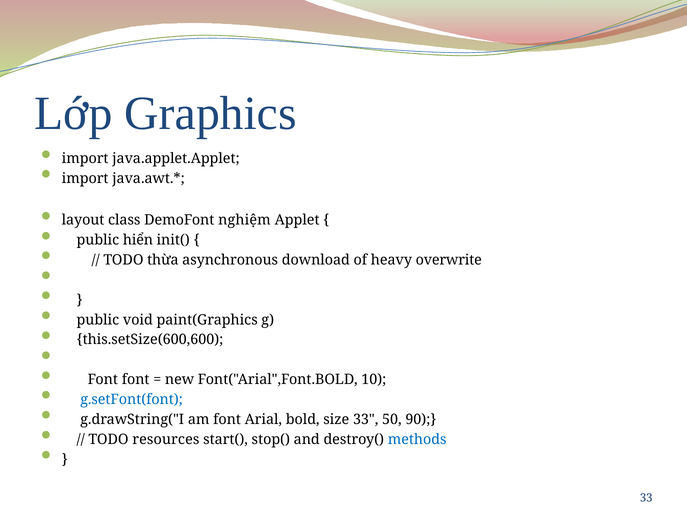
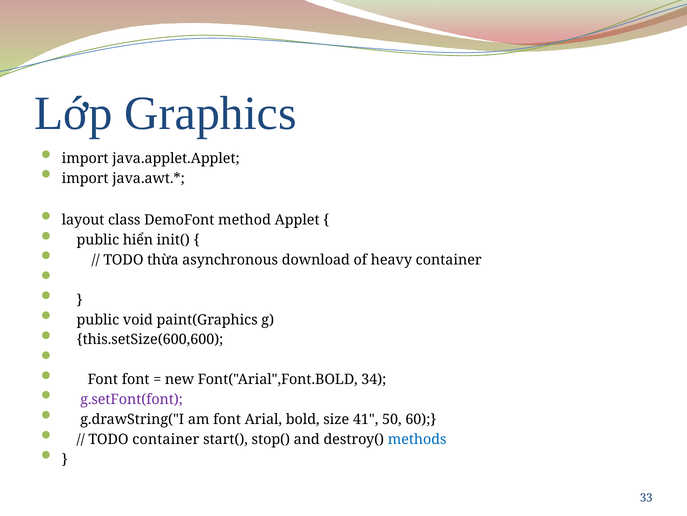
nghiệm: nghiệm -> method
heavy overwrite: overwrite -> container
10: 10 -> 34
g.setFont(font colour: blue -> purple
size 33: 33 -> 41
90: 90 -> 60
TODO resources: resources -> container
